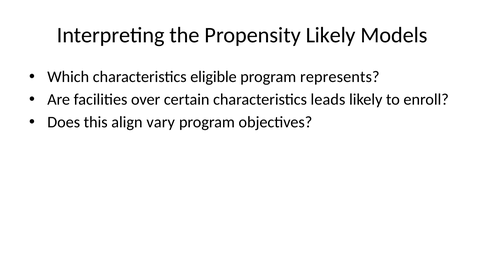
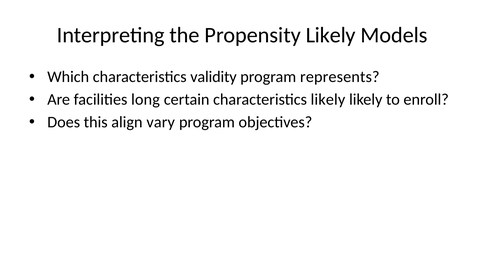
eligible: eligible -> validity
over: over -> long
characteristics leads: leads -> likely
